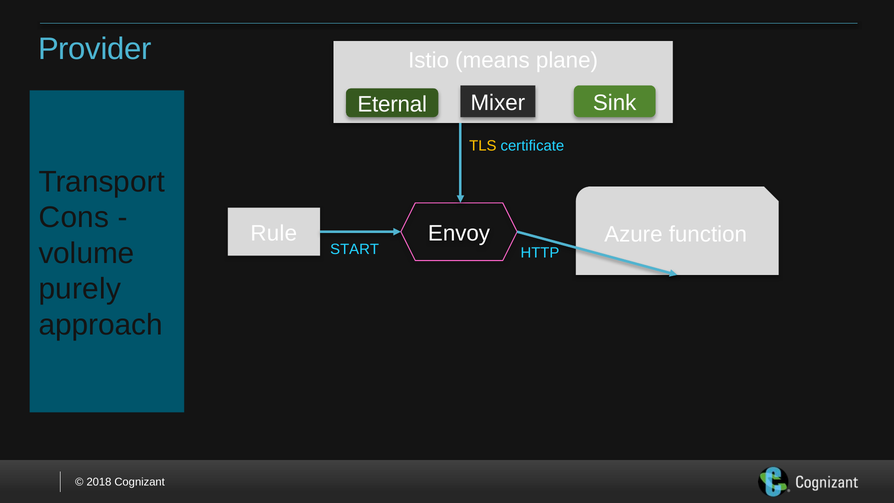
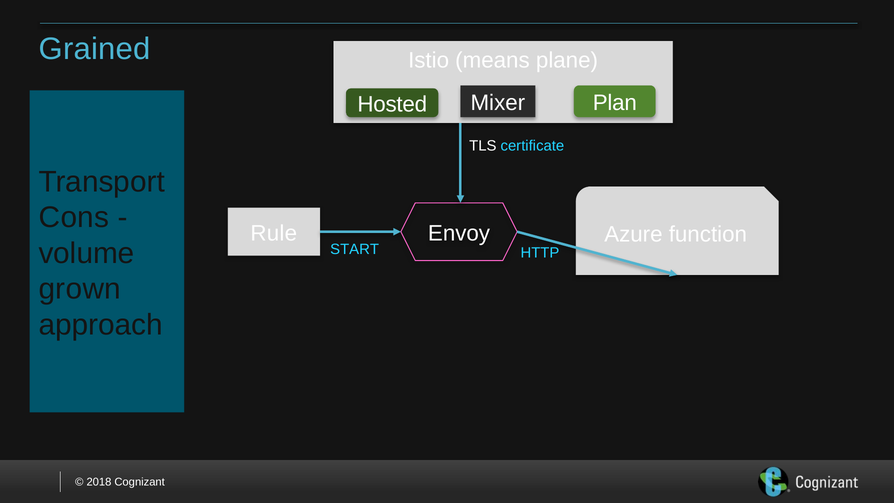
Provider: Provider -> Grained
Eternal: Eternal -> Hosted
Sink: Sink -> Plan
TLS colour: yellow -> white
purely: purely -> grown
